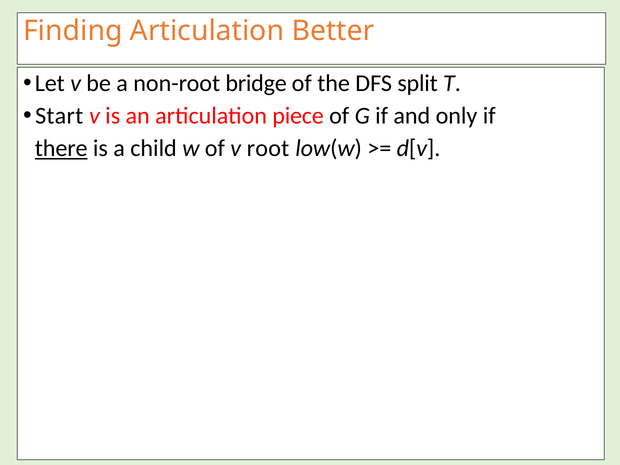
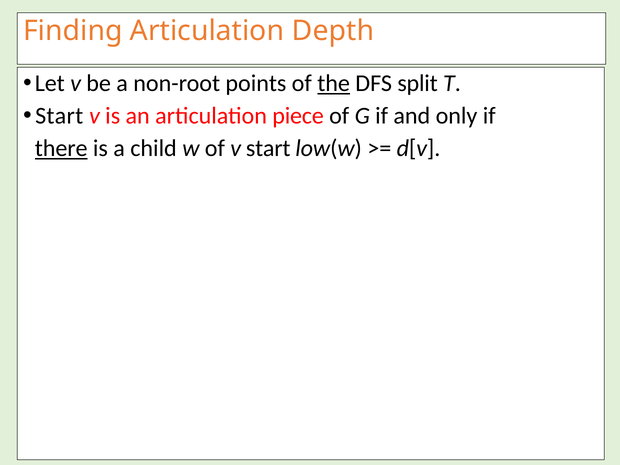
Better: Better -> Depth
bridge: bridge -> points
the underline: none -> present
v root: root -> start
